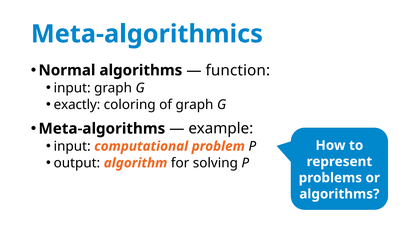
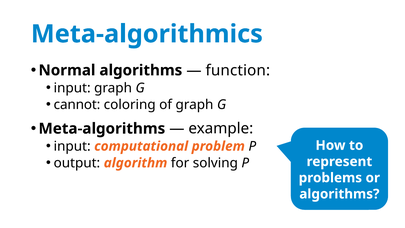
exactly: exactly -> cannot
